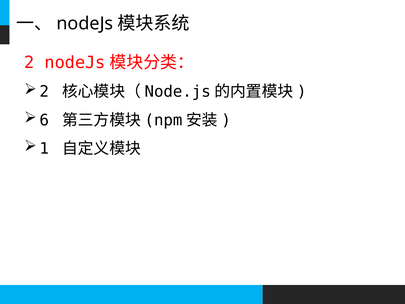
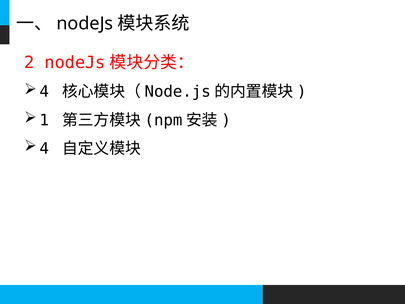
2 at (44, 92): 2 -> 4
6: 6 -> 1
1 at (44, 148): 1 -> 4
